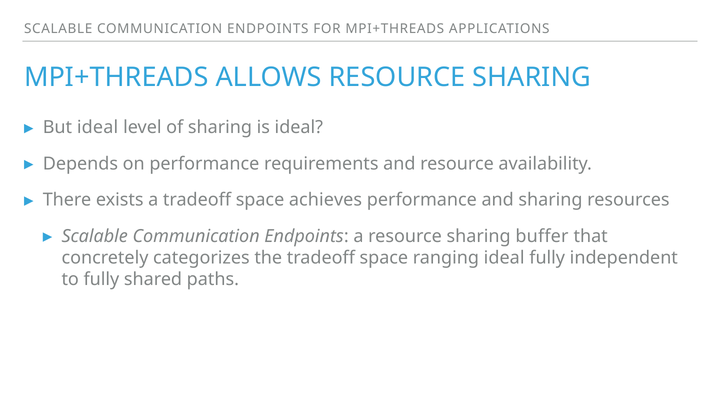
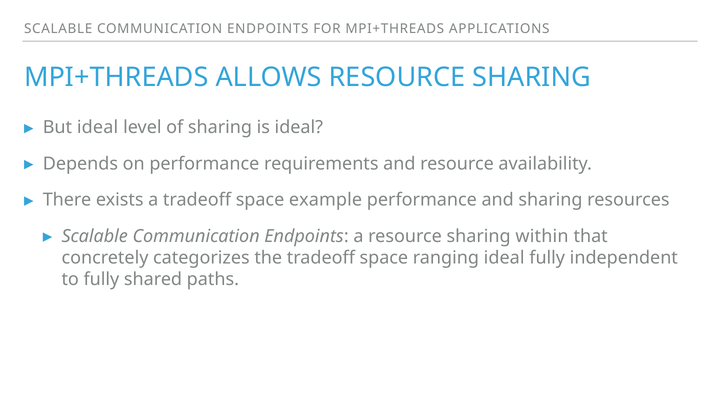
achieves: achieves -> example
buffer: buffer -> within
